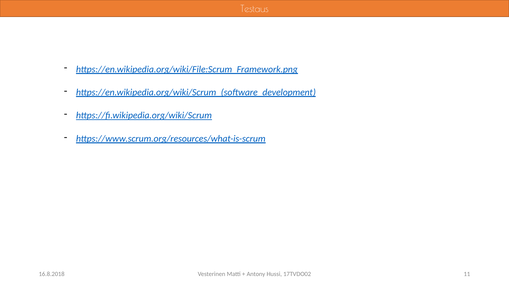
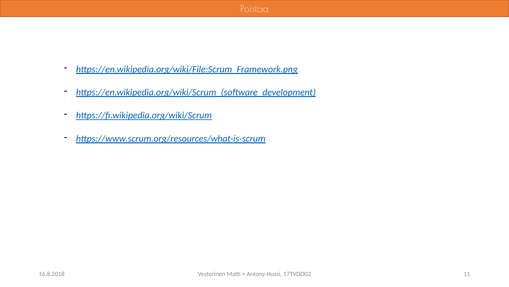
Testaus: Testaus -> Poistaa
